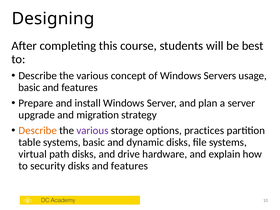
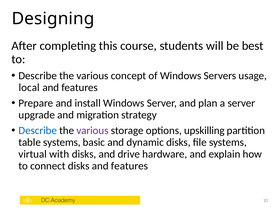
basic at (29, 87): basic -> local
Describe at (38, 131) colour: orange -> blue
practices: practices -> upskilling
path: path -> with
security: security -> connect
